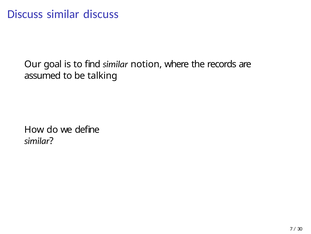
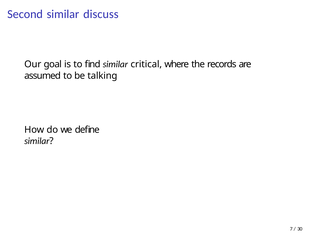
Discuss at (25, 14): Discuss -> Second
notion: notion -> critical
